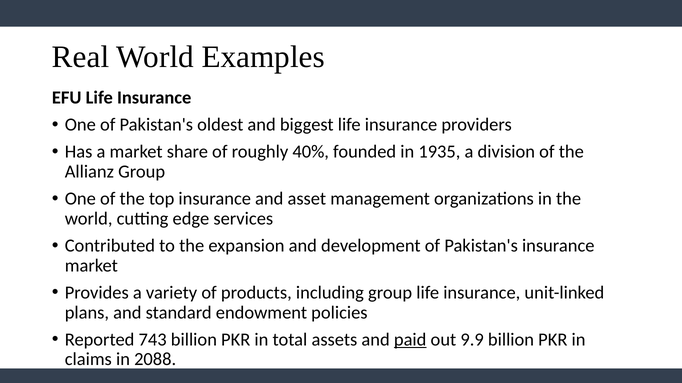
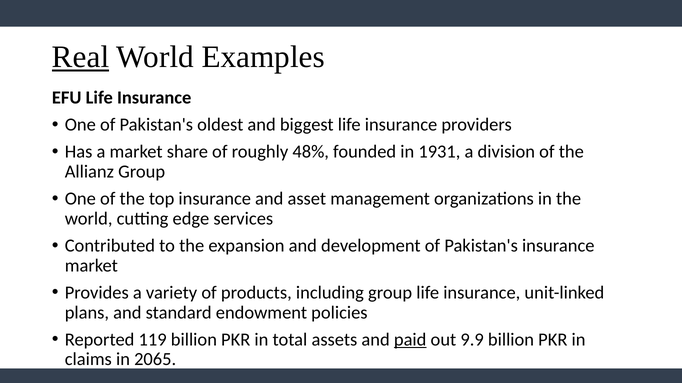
Real underline: none -> present
40%: 40% -> 48%
1935: 1935 -> 1931
743: 743 -> 119
2088: 2088 -> 2065
